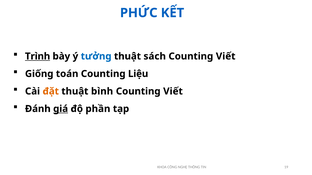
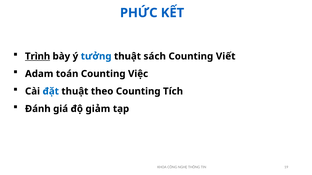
Giống: Giống -> Adam
Liệu: Liệu -> Việc
đặt colour: orange -> blue
bình: bình -> theo
Viết at (173, 92): Viết -> Tích
giá underline: present -> none
phần: phần -> giảm
